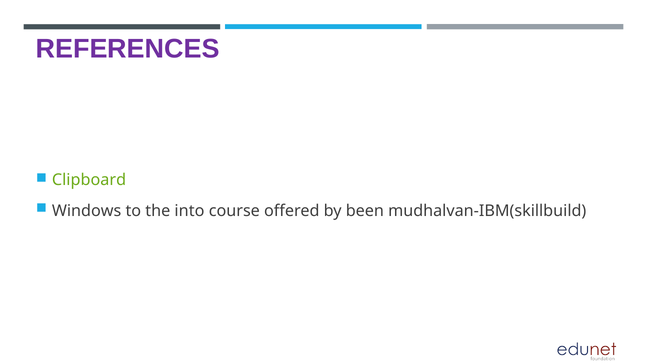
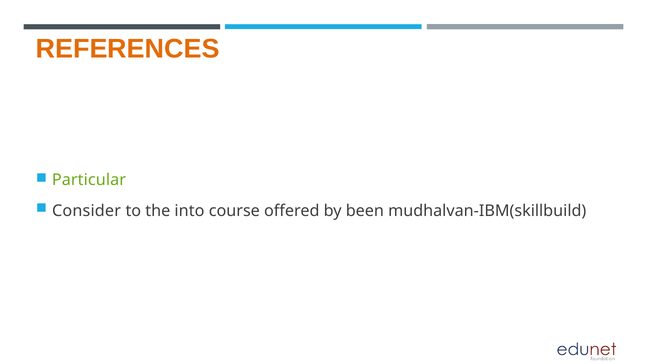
REFERENCES colour: purple -> orange
Clipboard: Clipboard -> Particular
Windows: Windows -> Consider
